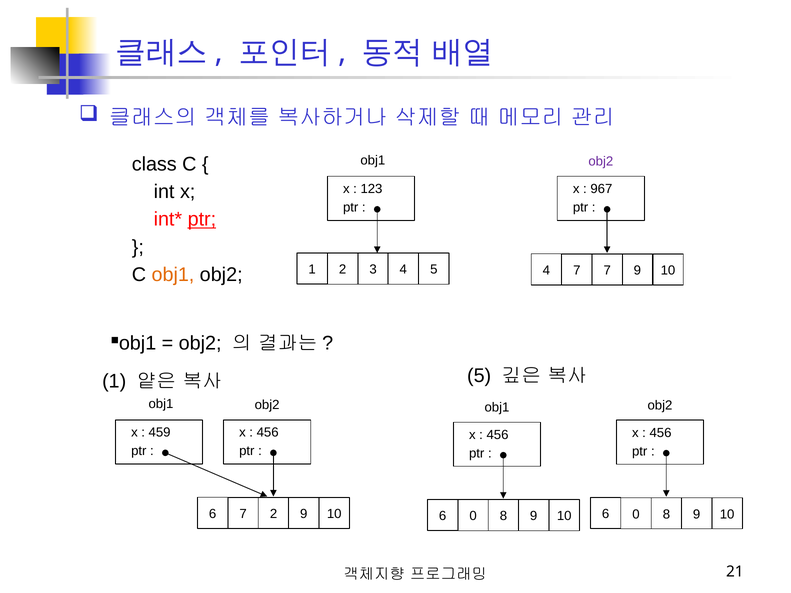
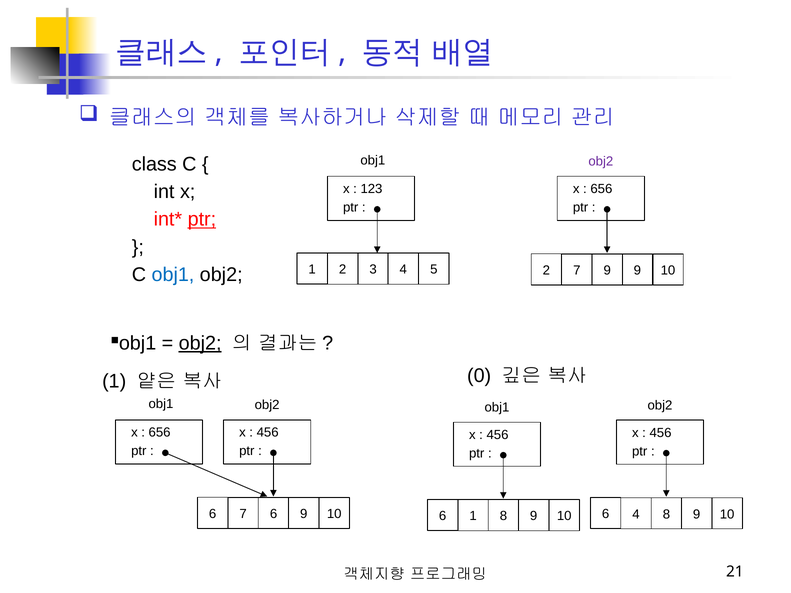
967 at (601, 189): 967 -> 656
5 4: 4 -> 2
7 7: 7 -> 9
obj1 at (173, 275) colour: orange -> blue
obj2 at (200, 343) underline: none -> present
5 at (479, 376): 5 -> 0
459 at (160, 433): 459 -> 656
7 2: 2 -> 6
0 at (636, 514): 0 -> 4
0 at (473, 516): 0 -> 1
